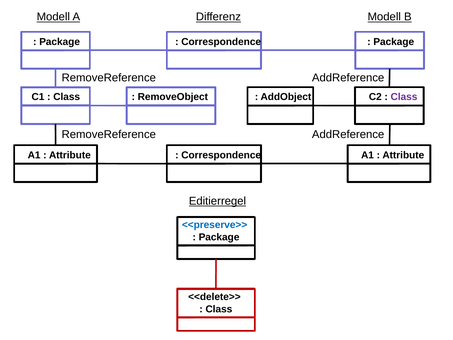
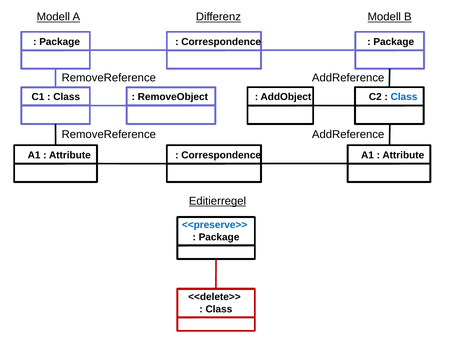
Class at (404, 97) colour: purple -> blue
